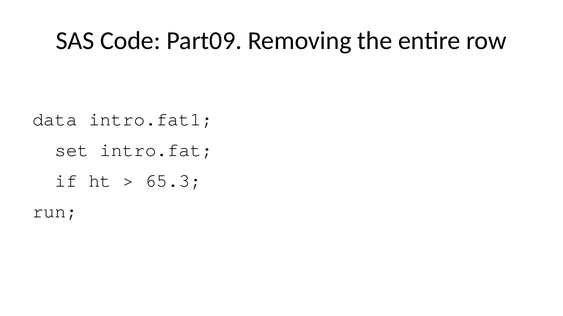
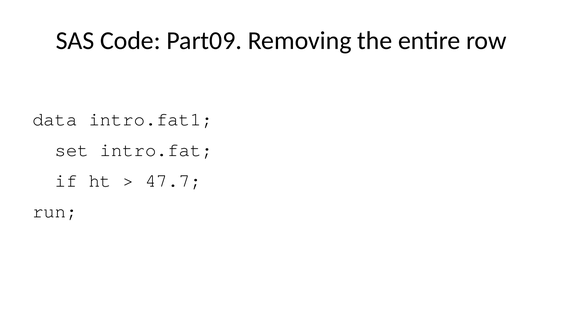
65.3: 65.3 -> 47.7
